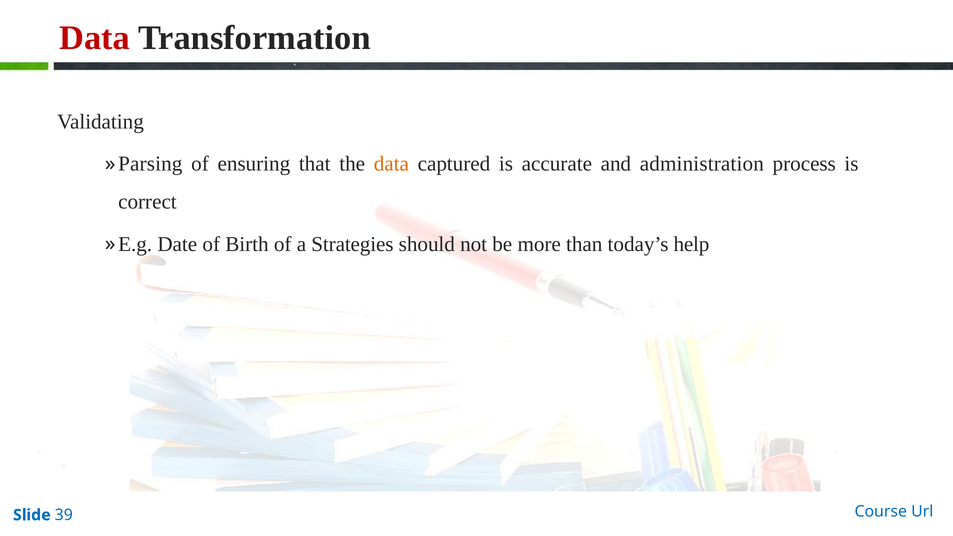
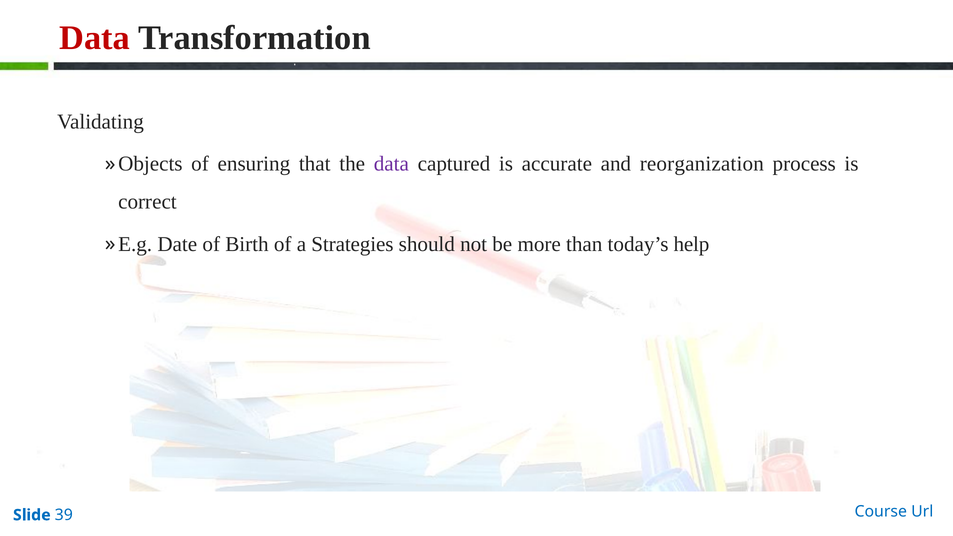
Parsing: Parsing -> Objects
data at (391, 164) colour: orange -> purple
administration: administration -> reorganization
